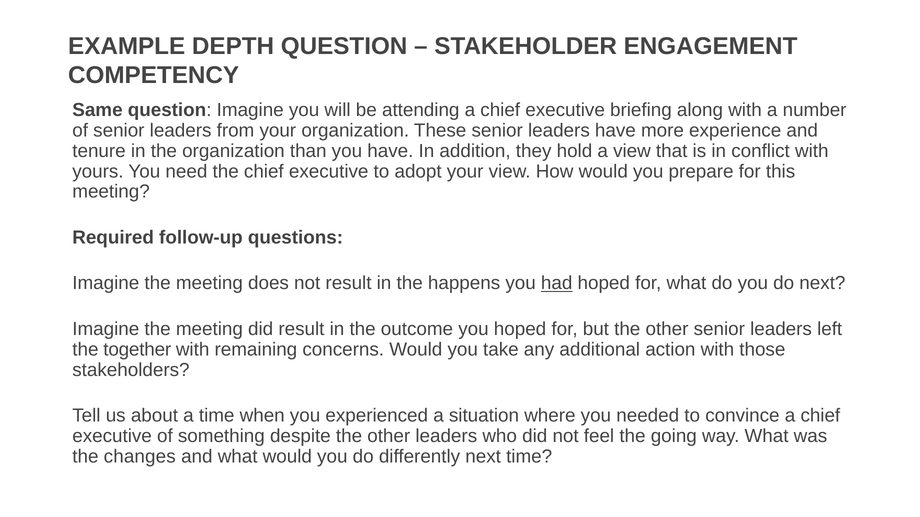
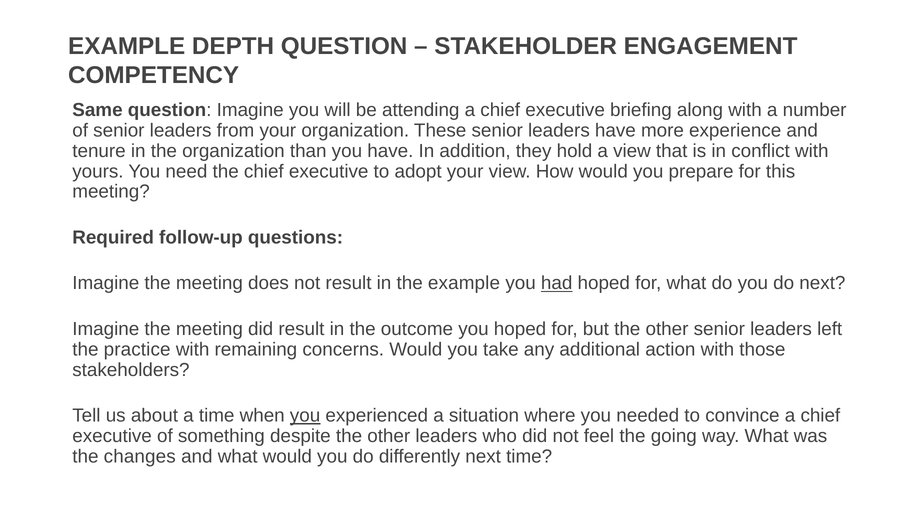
the happens: happens -> example
together: together -> practice
you at (305, 416) underline: none -> present
